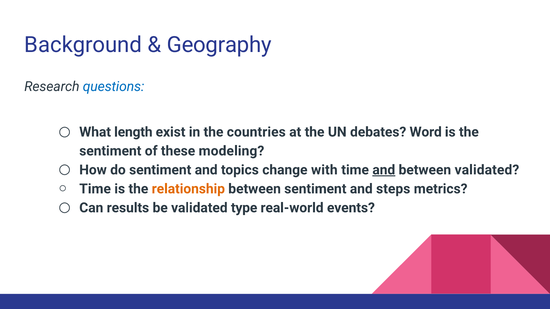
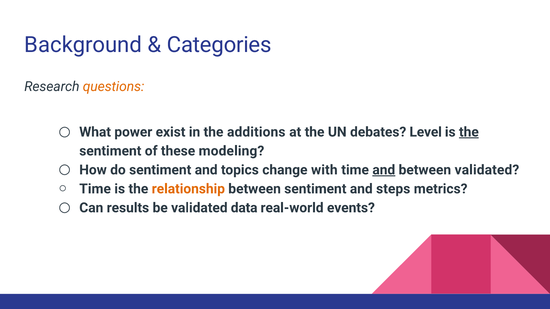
Geography: Geography -> Categories
questions colour: blue -> orange
length: length -> power
countries: countries -> additions
Word: Word -> Level
the at (469, 132) underline: none -> present
type: type -> data
